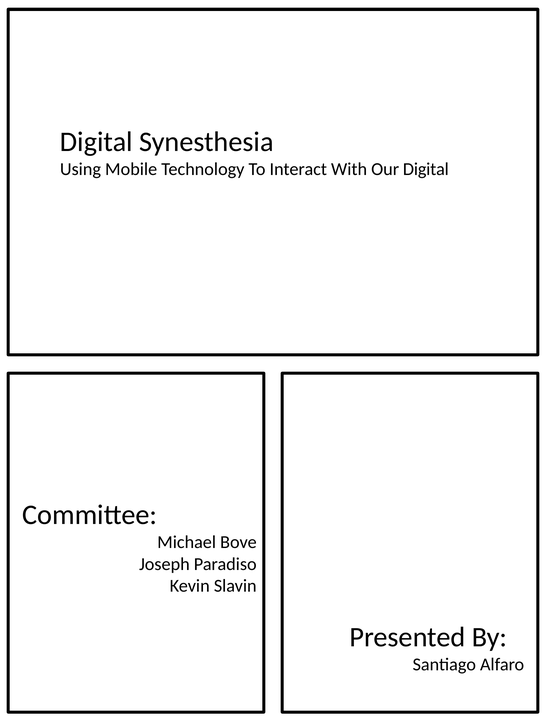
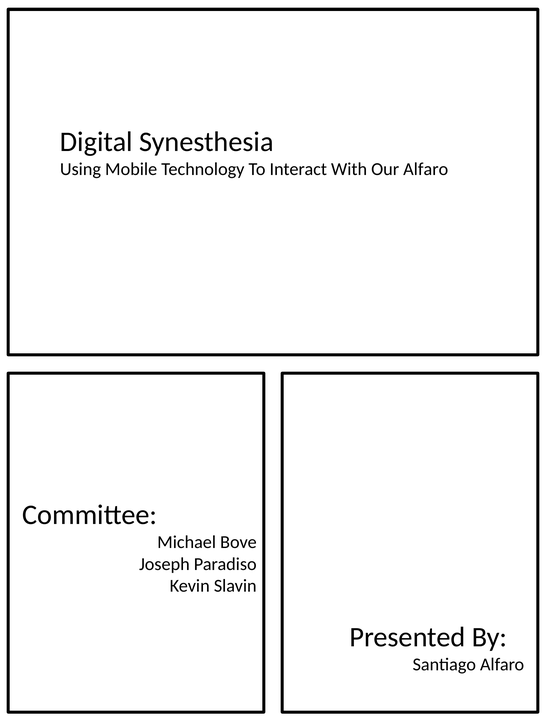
Our Digital: Digital -> Alfaro
